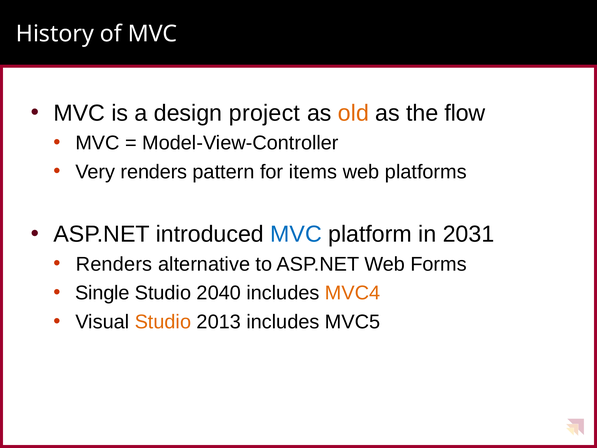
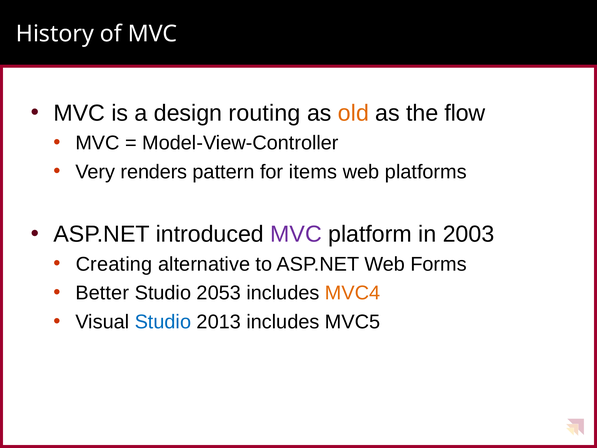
project: project -> routing
MVC at (296, 234) colour: blue -> purple
2031: 2031 -> 2003
Renders at (114, 264): Renders -> Creating
Single: Single -> Better
2040: 2040 -> 2053
Studio at (163, 322) colour: orange -> blue
